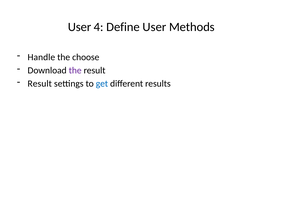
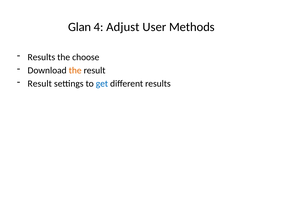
User at (80, 27): User -> Glan
Define: Define -> Adjust
Handle at (41, 57): Handle -> Results
the at (75, 70) colour: purple -> orange
